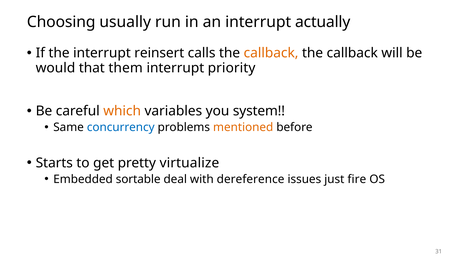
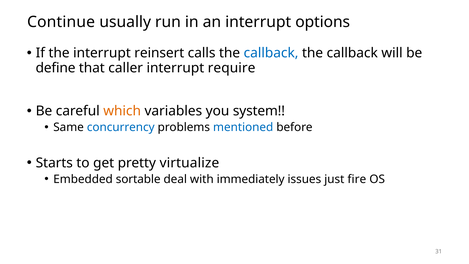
Choosing: Choosing -> Continue
actually: actually -> options
callback at (271, 53) colour: orange -> blue
would: would -> define
them: them -> caller
priority: priority -> require
mentioned colour: orange -> blue
dereference: dereference -> immediately
